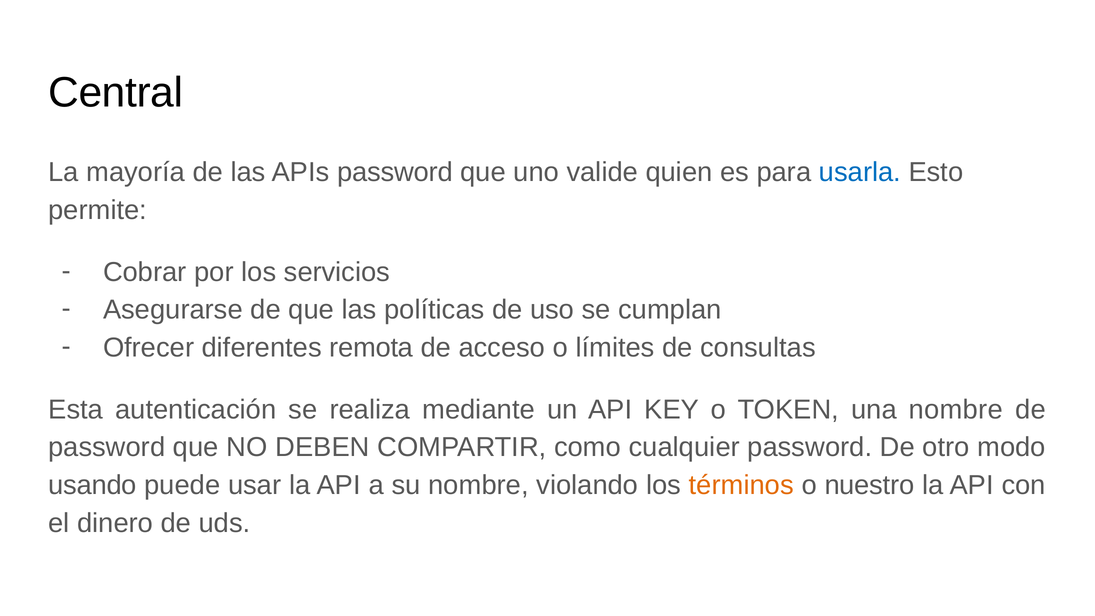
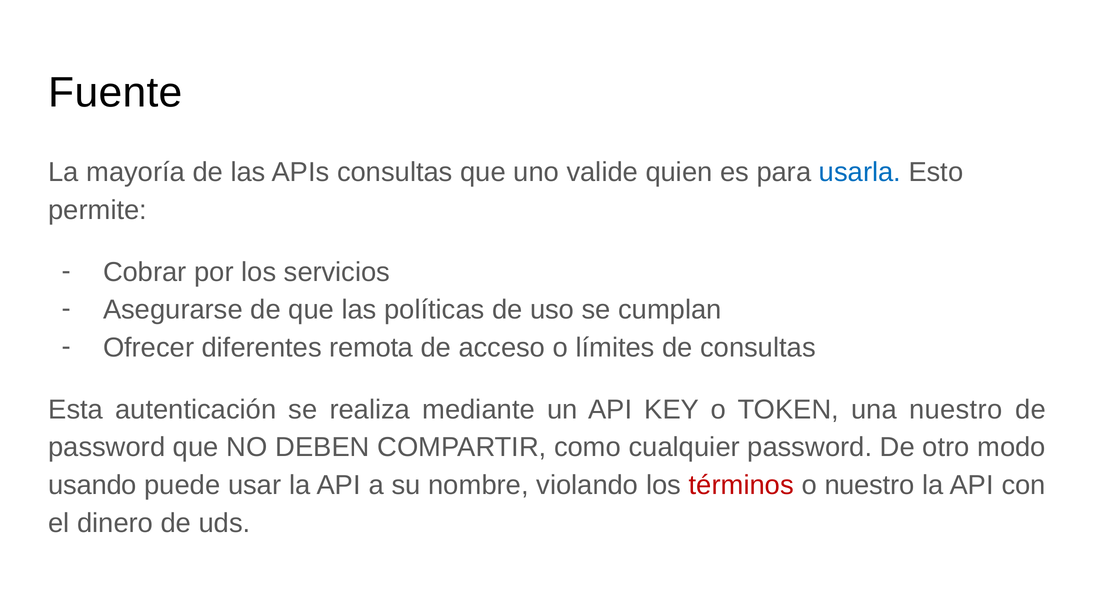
Central: Central -> Fuente
APIs password: password -> consultas
una nombre: nombre -> nuestro
términos colour: orange -> red
